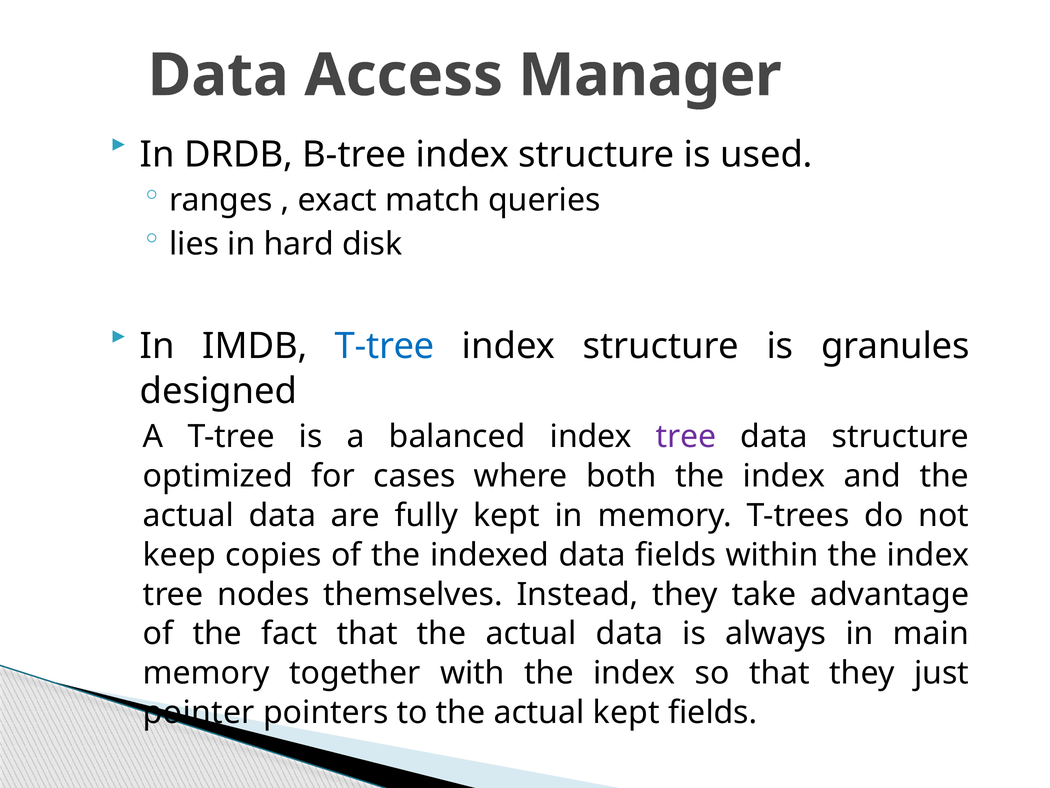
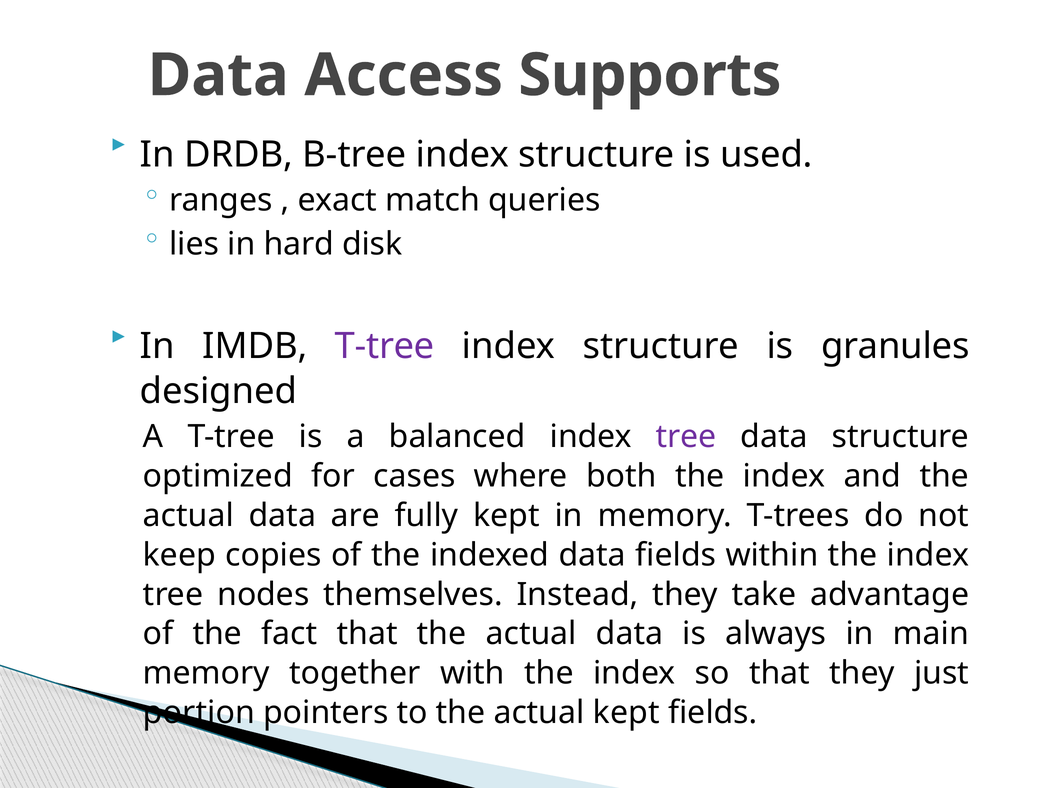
Manager: Manager -> Supports
T-tree at (385, 346) colour: blue -> purple
pointer: pointer -> portion
